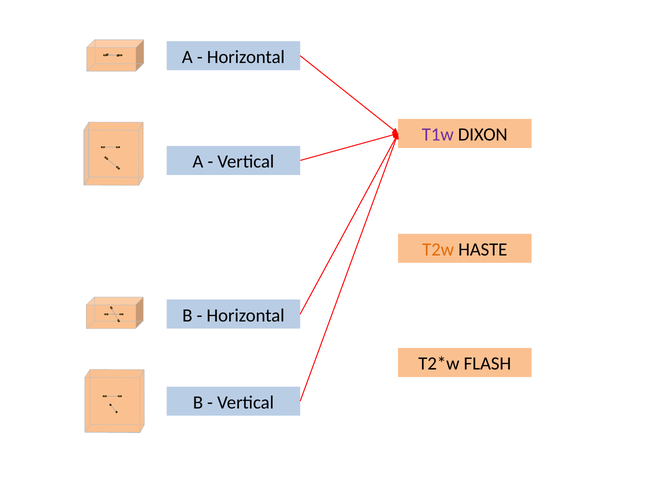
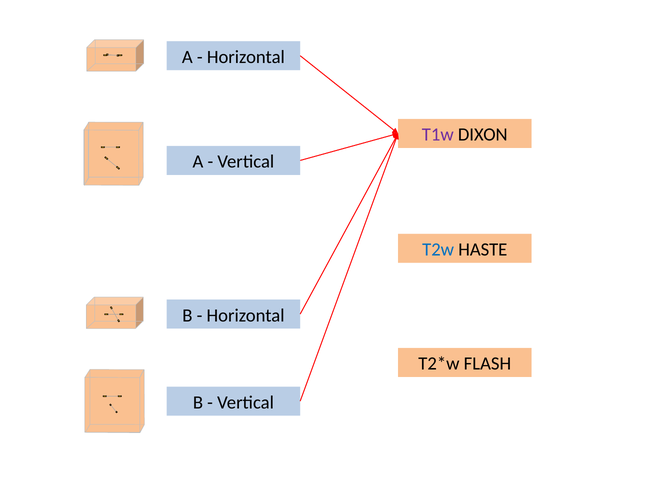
T2w colour: orange -> blue
